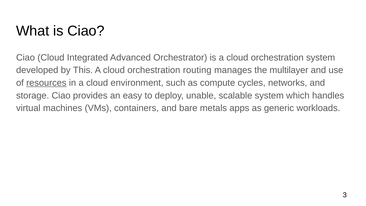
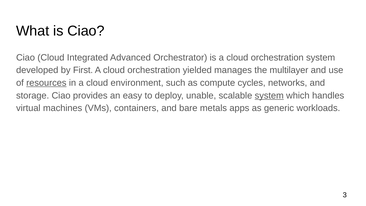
This: This -> First
routing: routing -> yielded
system at (269, 95) underline: none -> present
